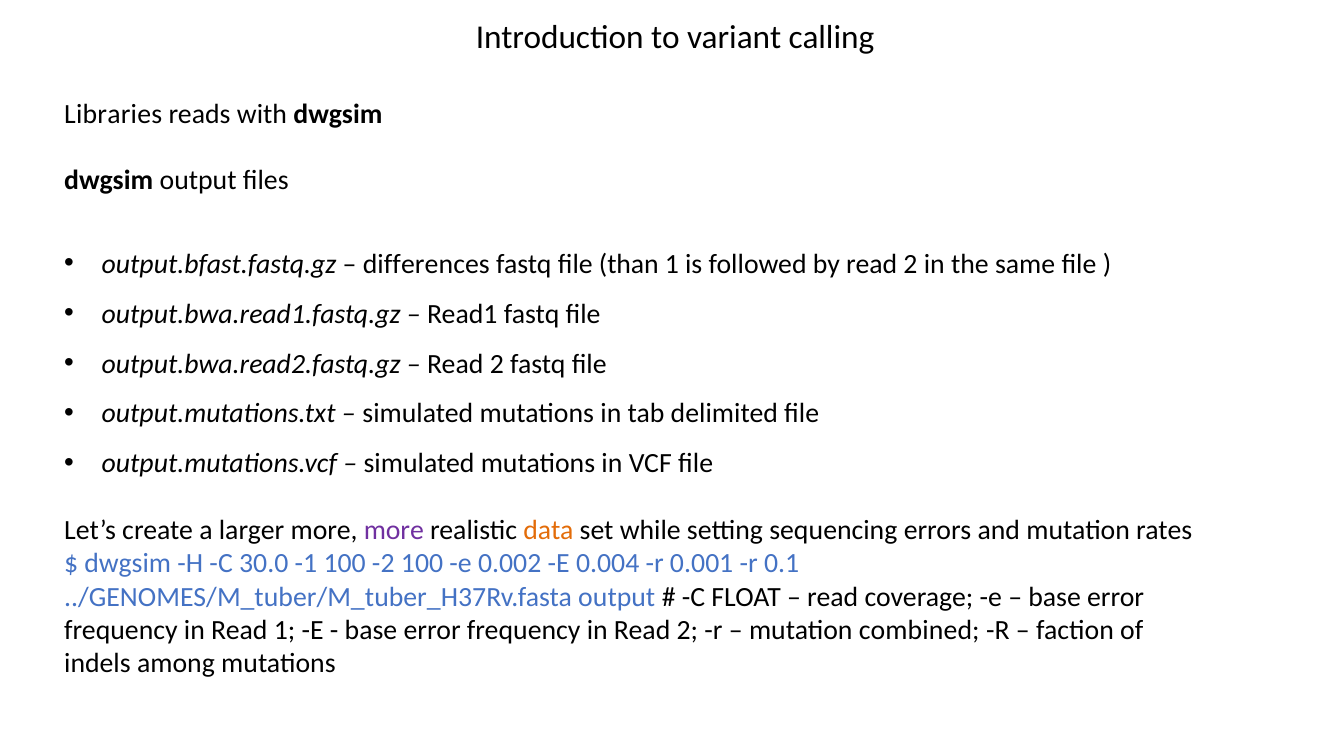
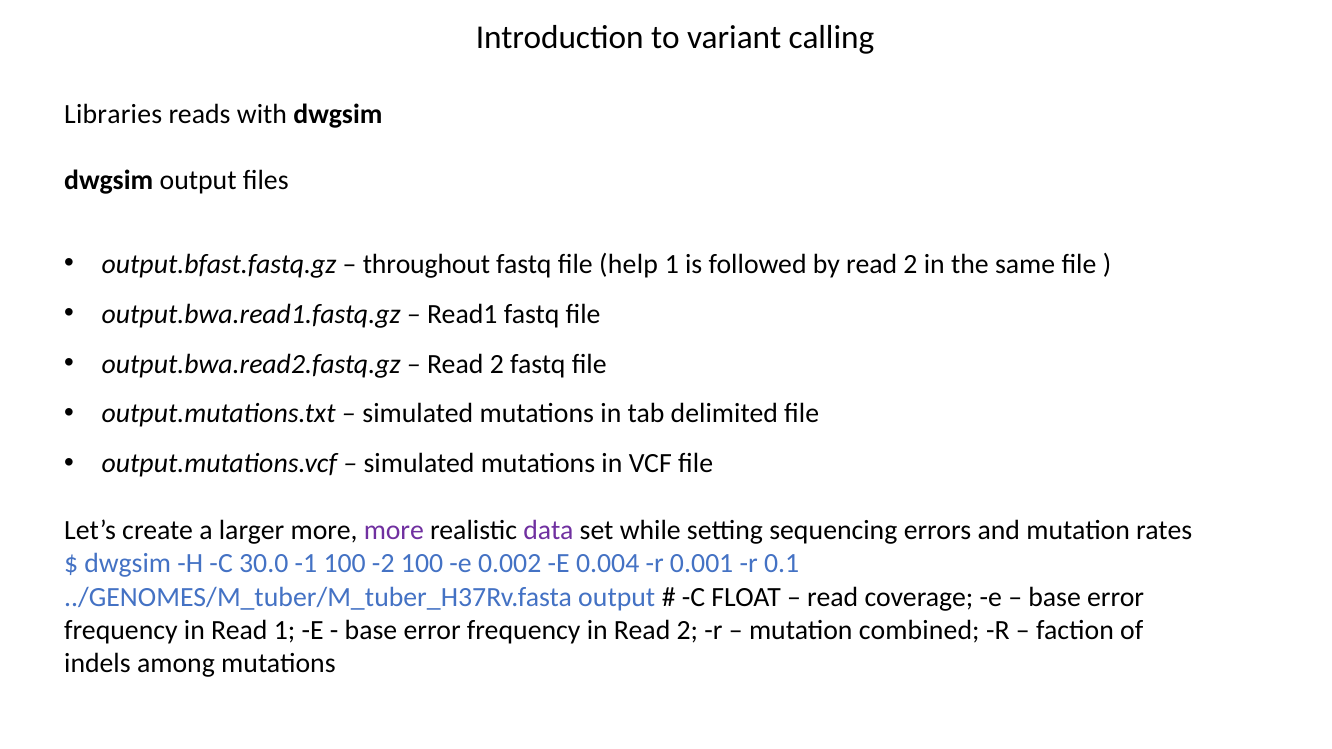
differences: differences -> throughout
than: than -> help
data colour: orange -> purple
